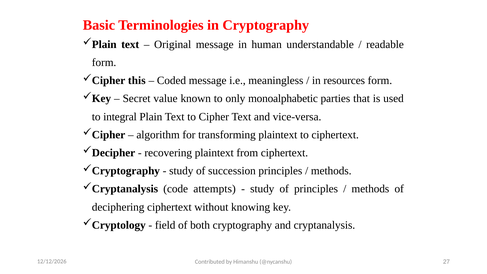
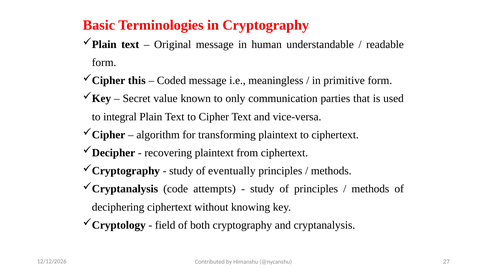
resources: resources -> primitive
monoalphabetic: monoalphabetic -> communication
succession: succession -> eventually
